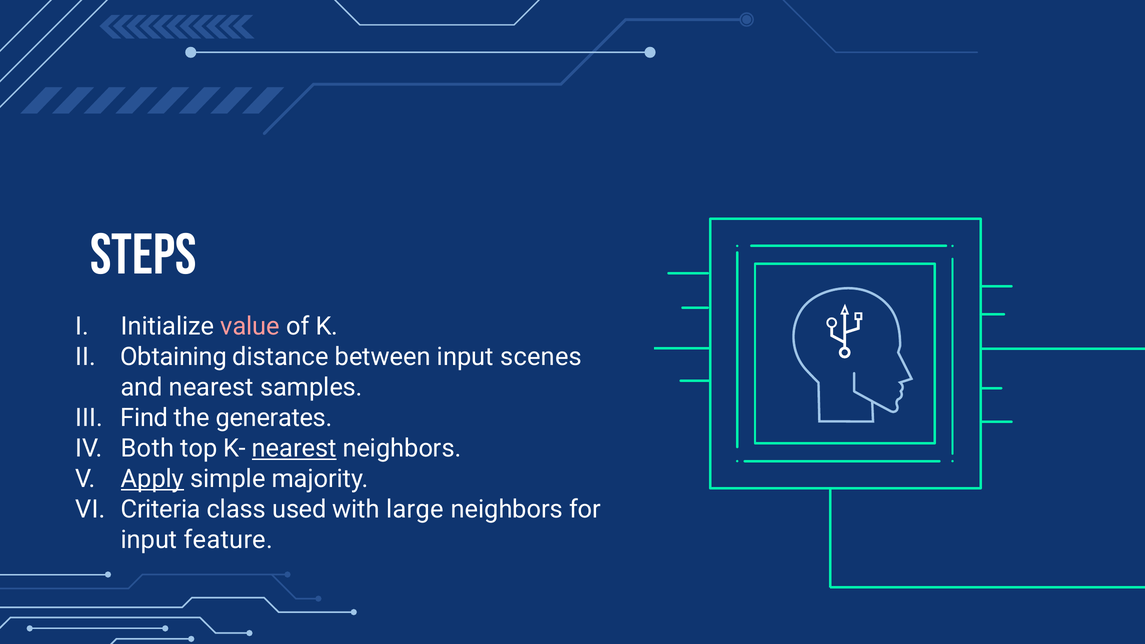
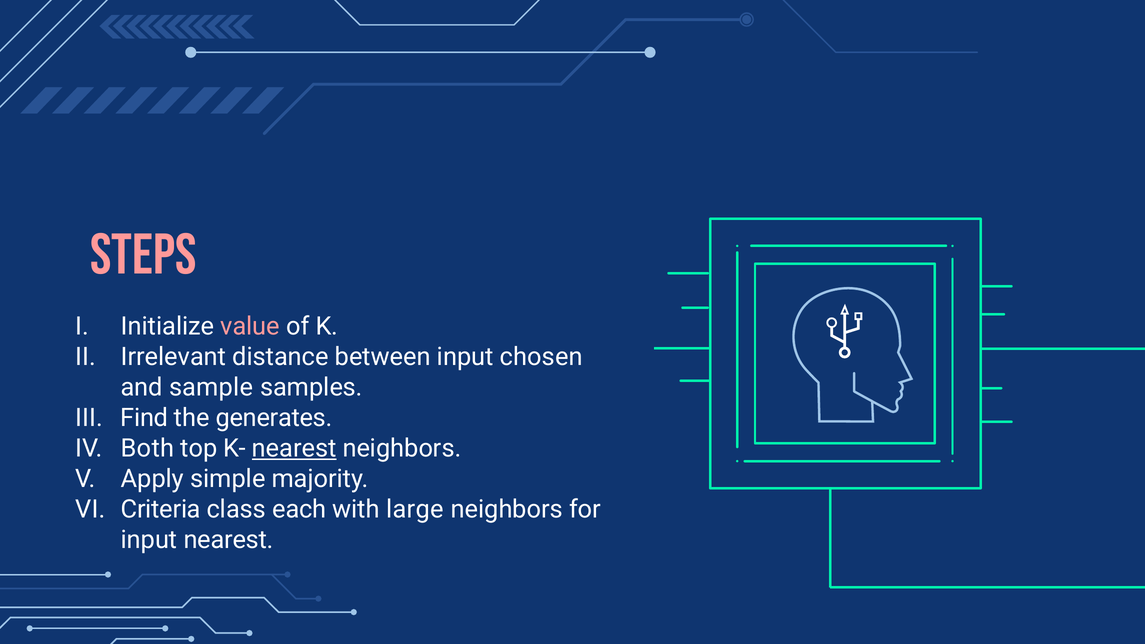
steps colour: white -> pink
Obtaining: Obtaining -> Irrelevant
scenes: scenes -> chosen
and nearest: nearest -> sample
Apply underline: present -> none
used: used -> each
input feature: feature -> nearest
